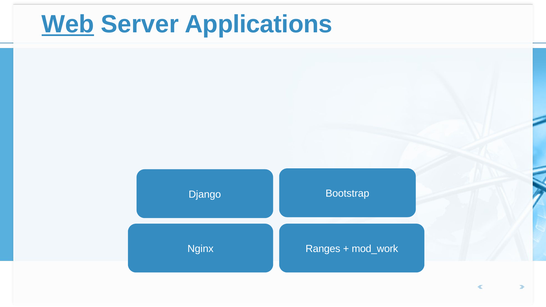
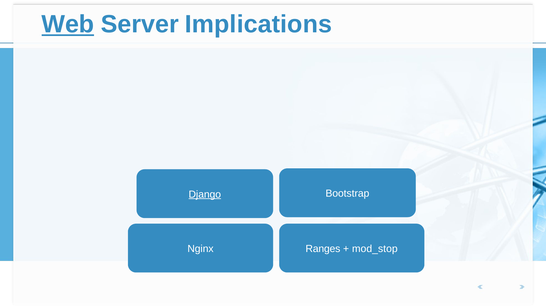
Applications: Applications -> Implications
Django underline: none -> present
mod_work: mod_work -> mod_stop
